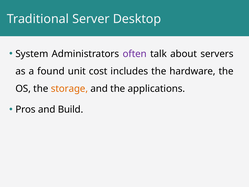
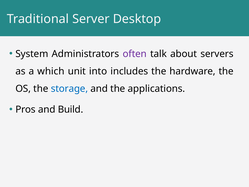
found: found -> which
cost: cost -> into
storage colour: orange -> blue
